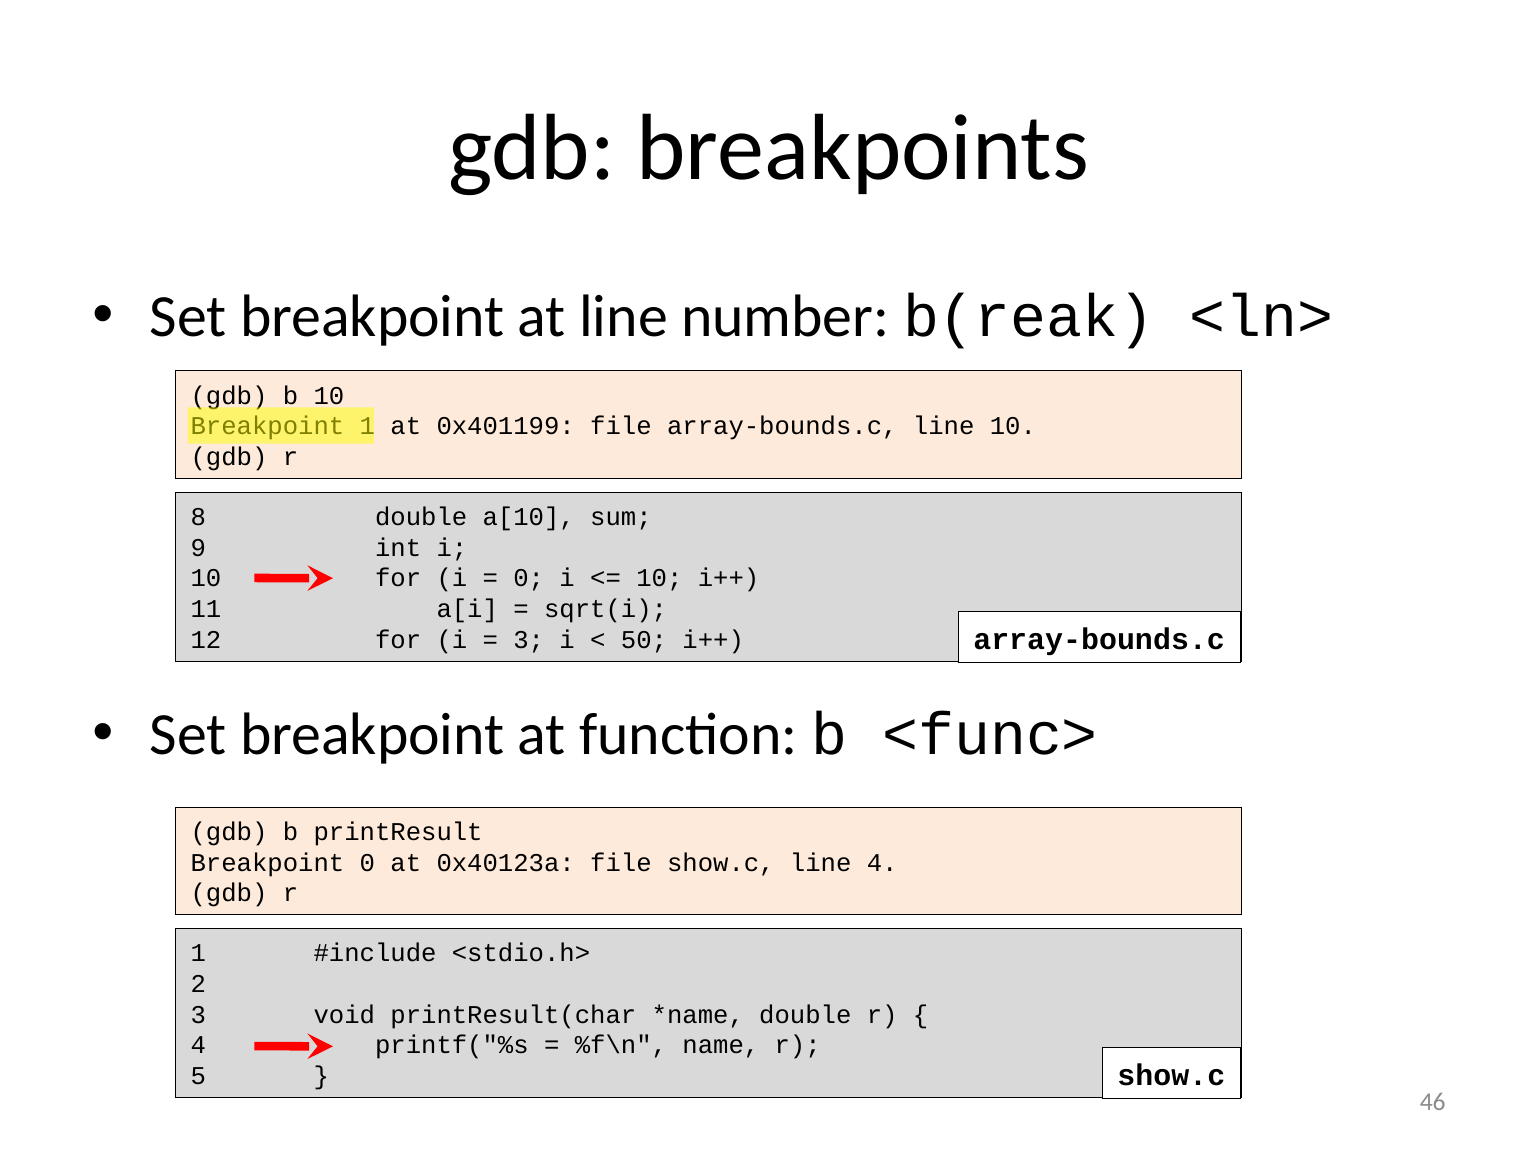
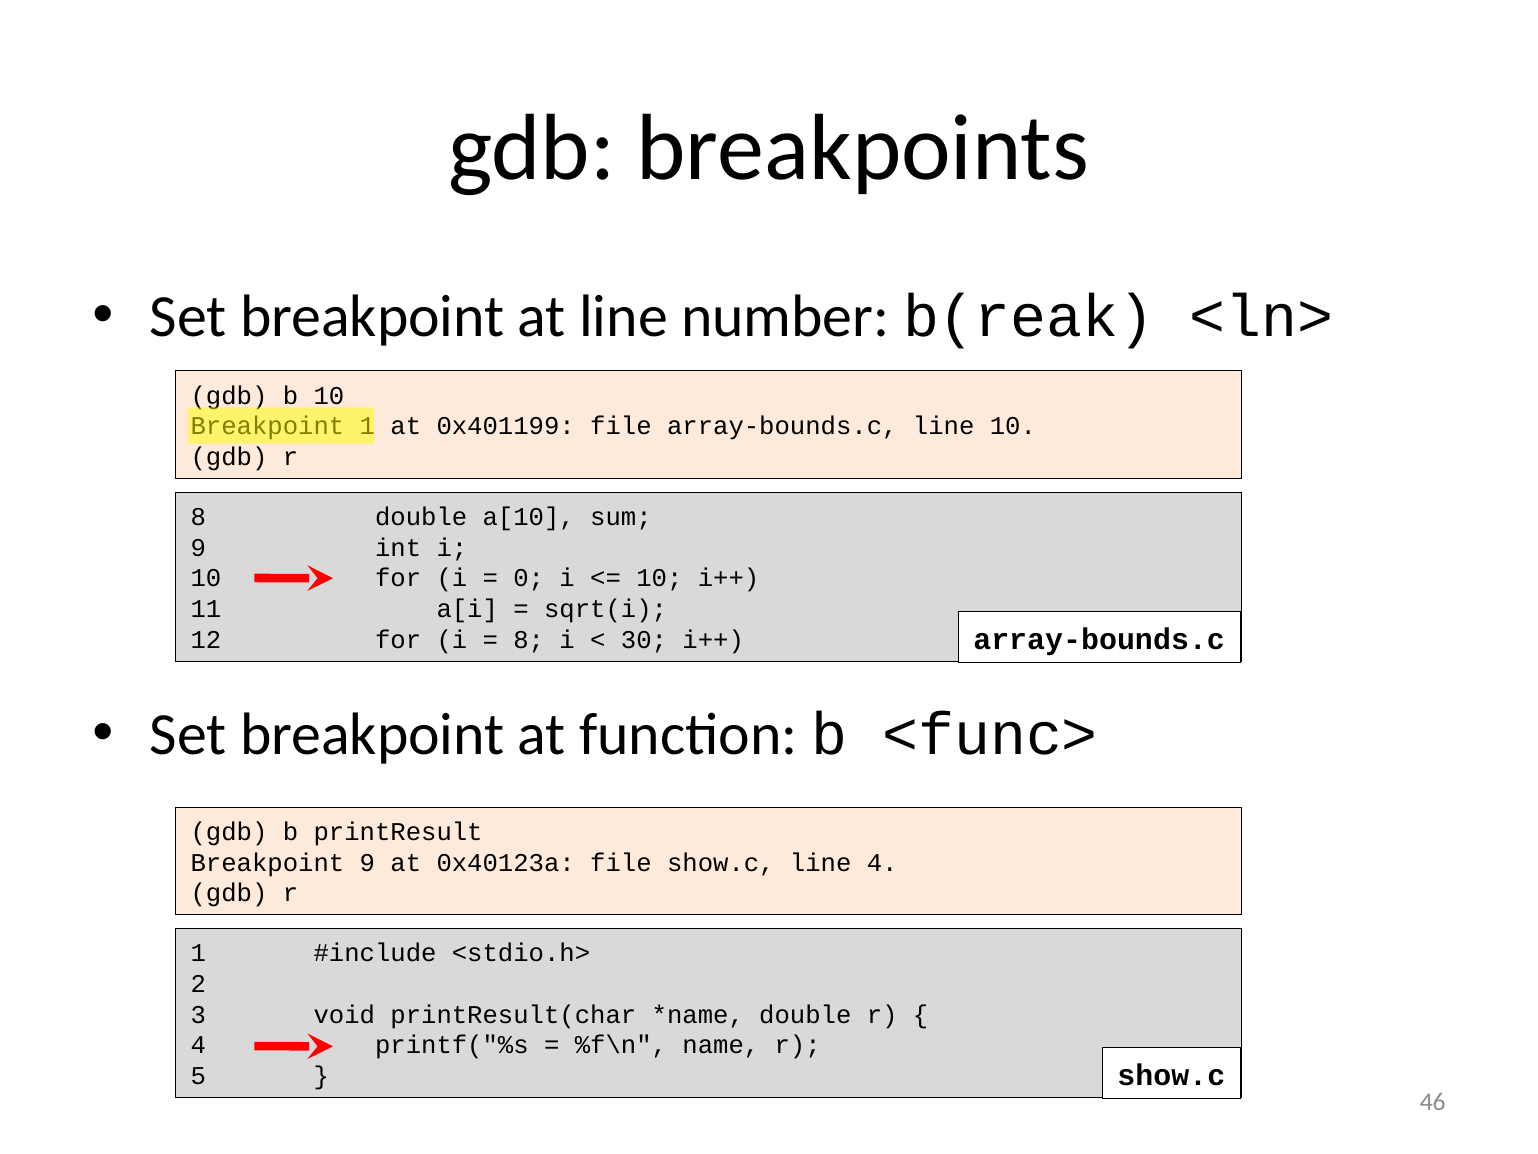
3 at (529, 640): 3 -> 8
50: 50 -> 30
Breakpoint 0: 0 -> 9
